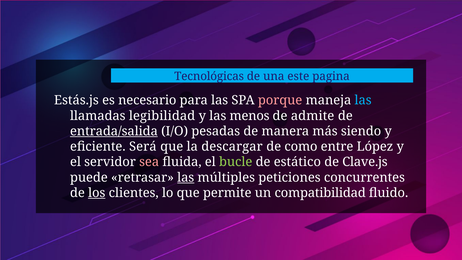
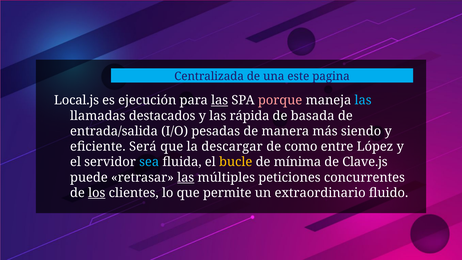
Tecnológicas: Tecnológicas -> Centralizada
Estás.js: Estás.js -> Local.js
necesario: necesario -> ejecución
las at (220, 100) underline: none -> present
legibilidad: legibilidad -> destacados
menos: menos -> rápida
admite: admite -> basada
entrada/salida underline: present -> none
sea colour: pink -> light blue
bucle colour: light green -> yellow
estático: estático -> mínima
compatibilidad: compatibilidad -> extraordinario
